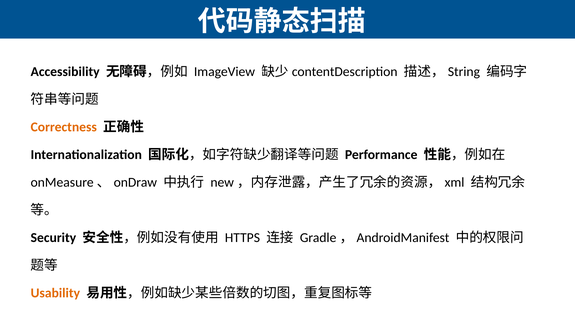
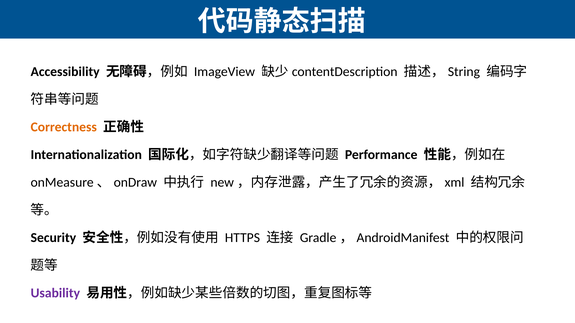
Usability colour: orange -> purple
